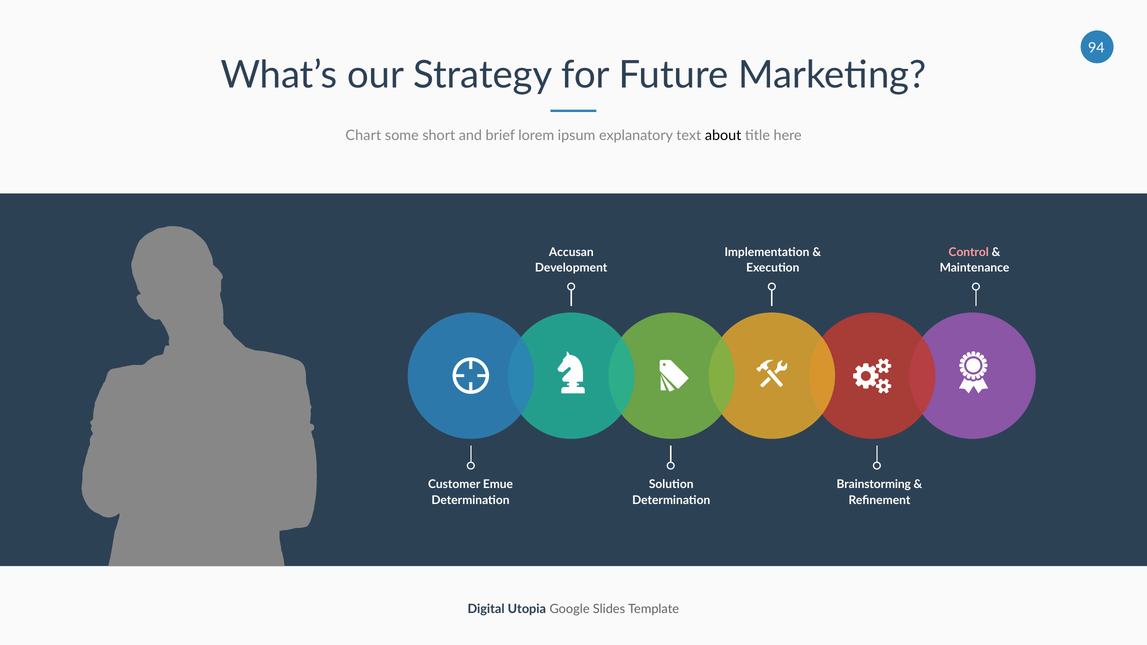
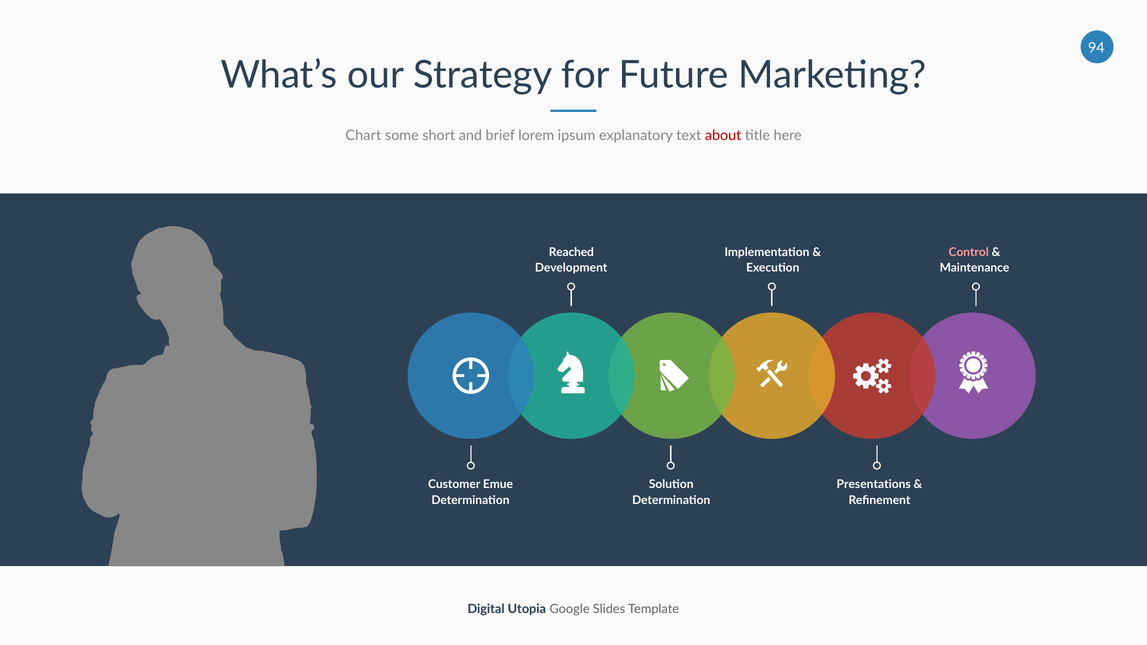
about colour: black -> red
Accusan: Accusan -> Reached
Brainstorming: Brainstorming -> Presentations
